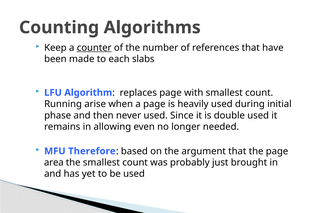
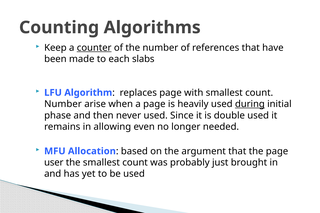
Running at (63, 104): Running -> Number
during underline: none -> present
Therefore: Therefore -> Allocation
area: area -> user
